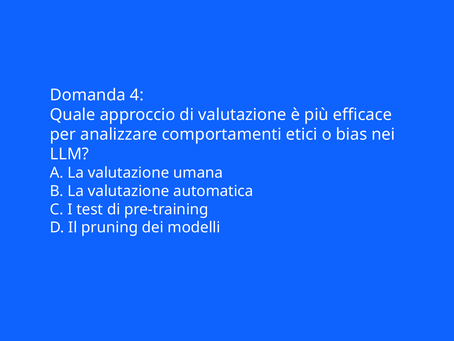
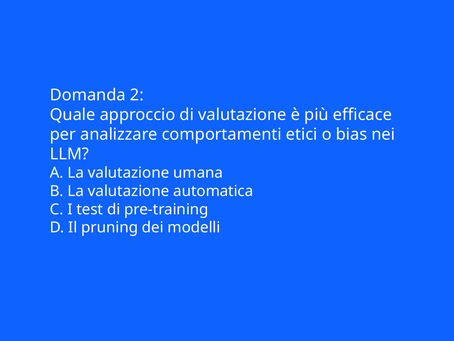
4: 4 -> 2
